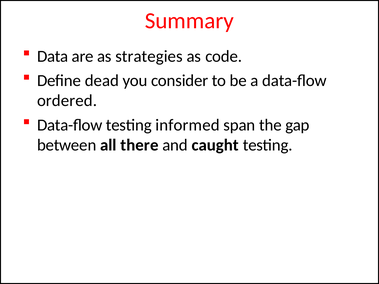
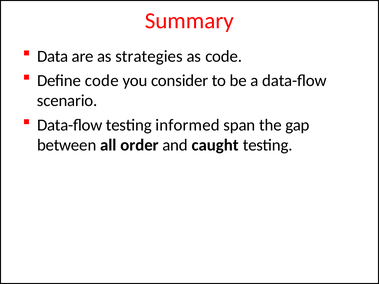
Define dead: dead -> code
ordered: ordered -> scenario
there: there -> order
